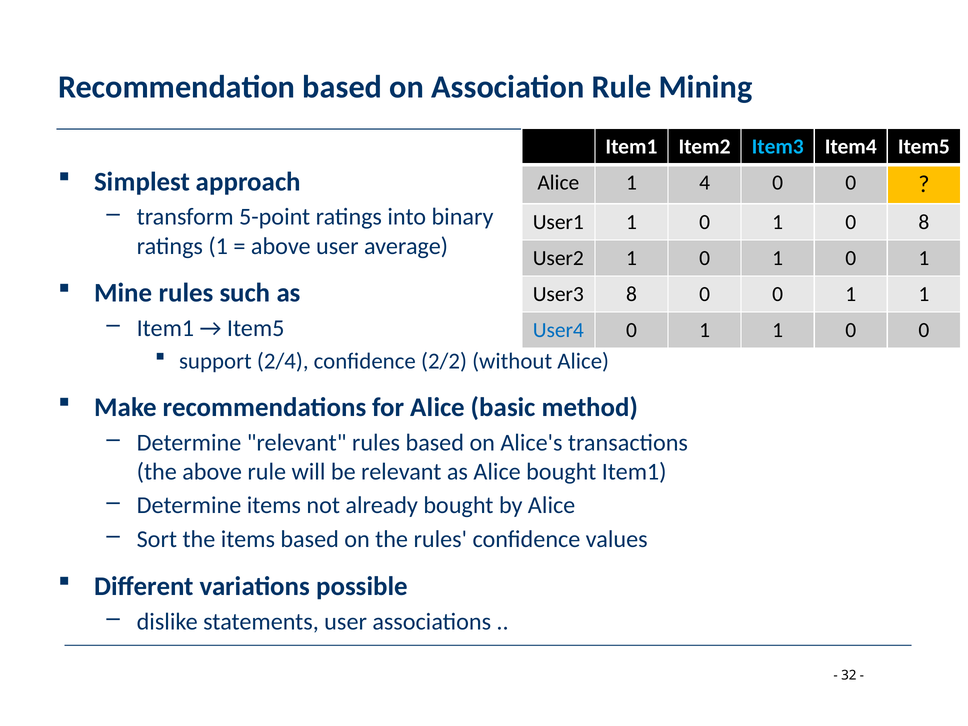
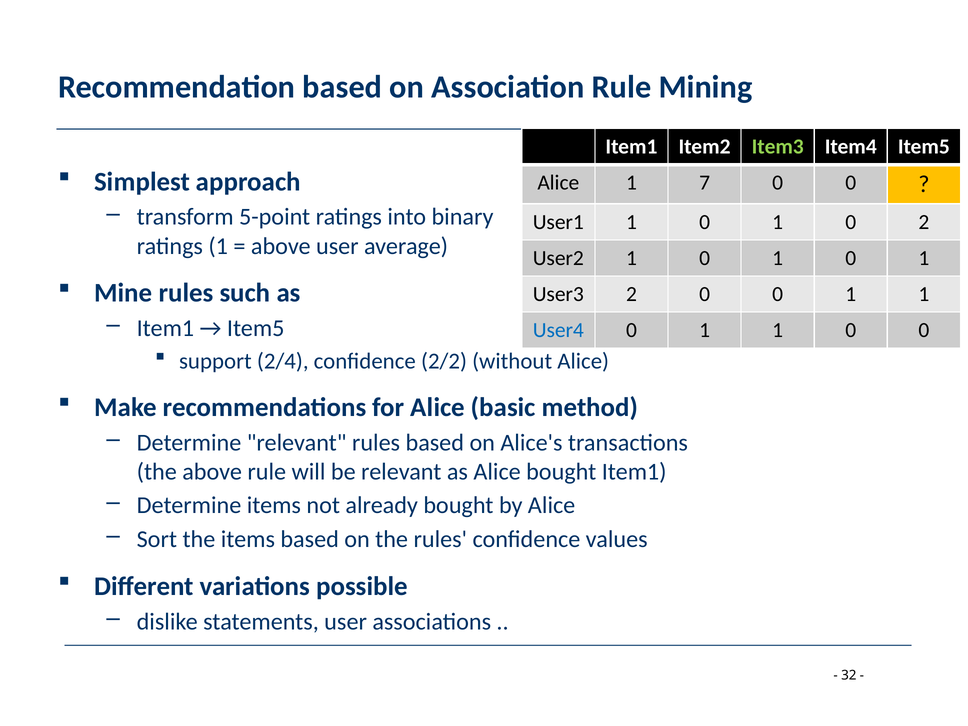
Item3 colour: light blue -> light green
4: 4 -> 7
0 8: 8 -> 2
User3 8: 8 -> 2
